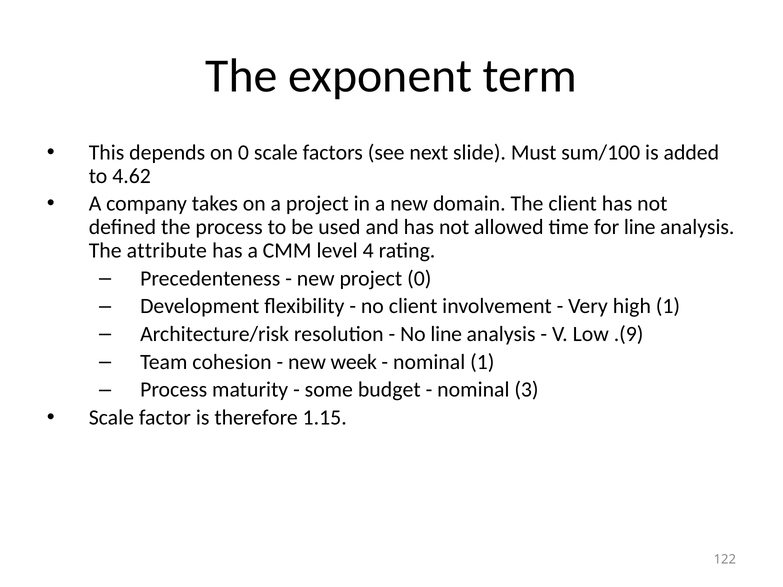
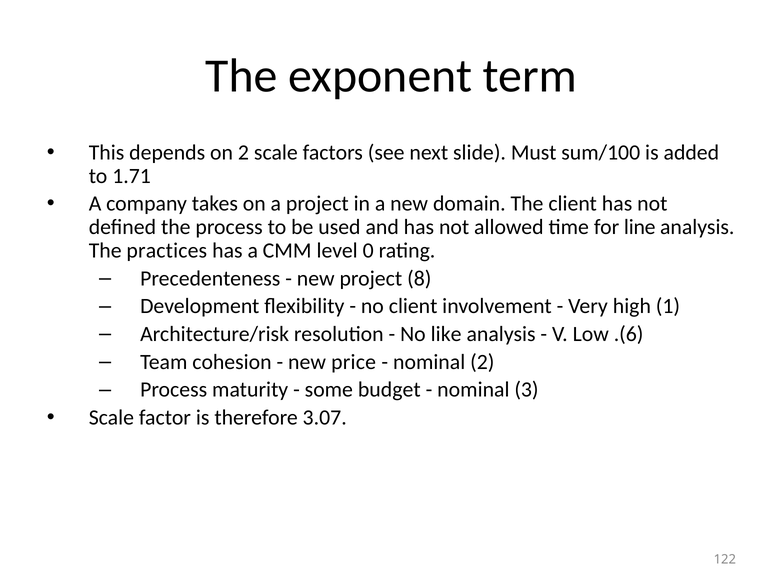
on 0: 0 -> 2
4.62: 4.62 -> 1.71
attribute: attribute -> practices
4: 4 -> 0
project 0: 0 -> 8
No line: line -> like
.(9: .(9 -> .(6
week: week -> price
nominal 1: 1 -> 2
1.15: 1.15 -> 3.07
